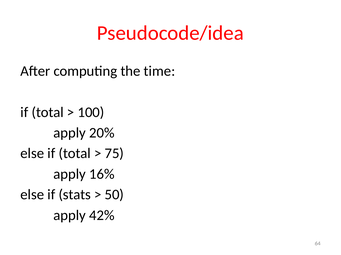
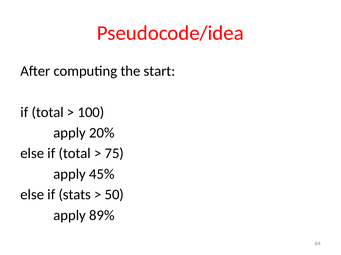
time: time -> start
16%: 16% -> 45%
42%: 42% -> 89%
